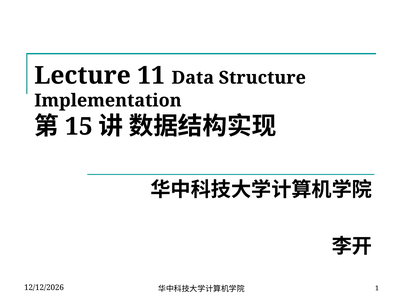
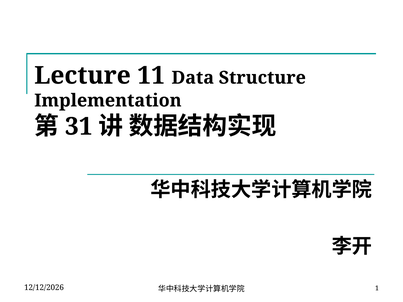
15: 15 -> 31
